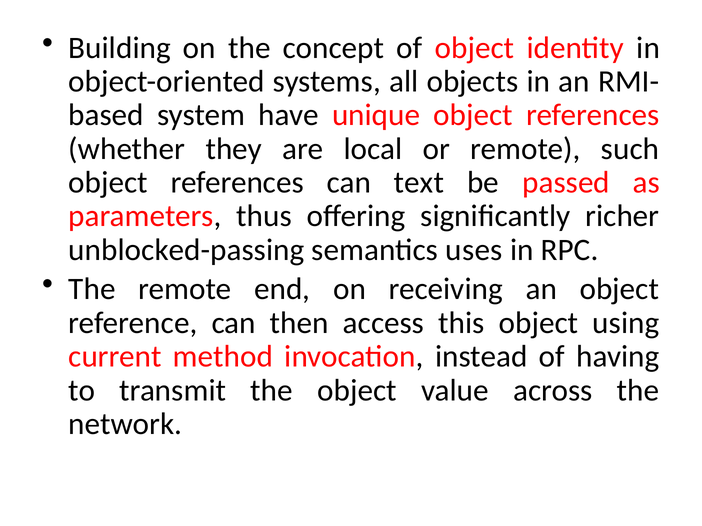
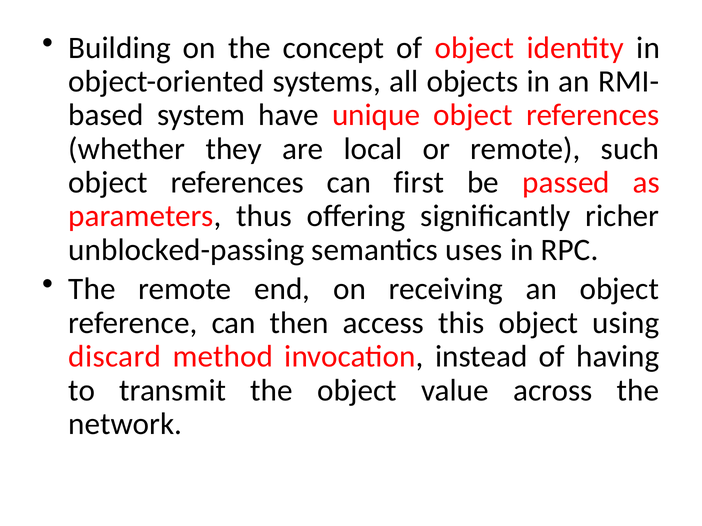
text: text -> first
current: current -> discard
